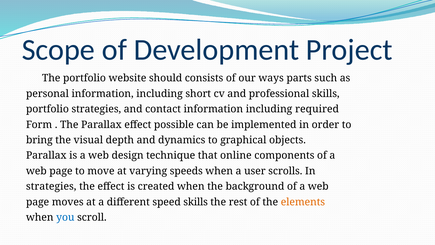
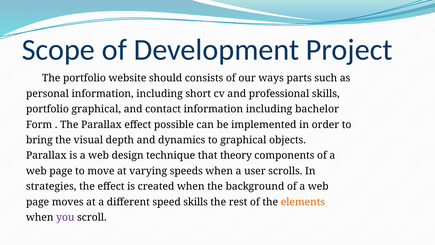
portfolio strategies: strategies -> graphical
required: required -> bachelor
online: online -> theory
you colour: blue -> purple
